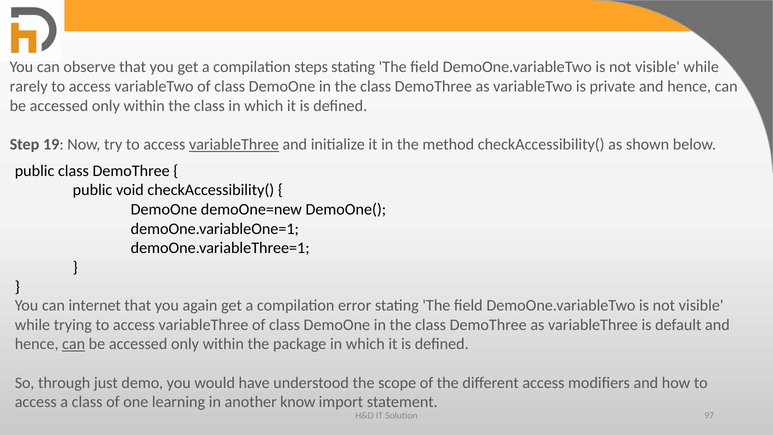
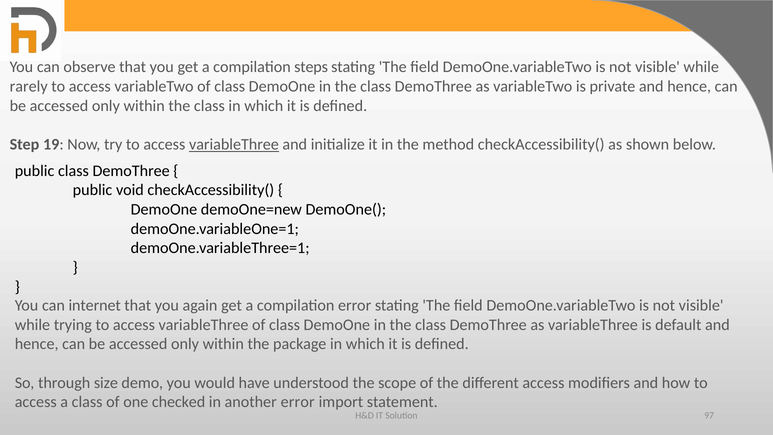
can at (74, 344) underline: present -> none
just: just -> size
learning: learning -> checked
another know: know -> error
